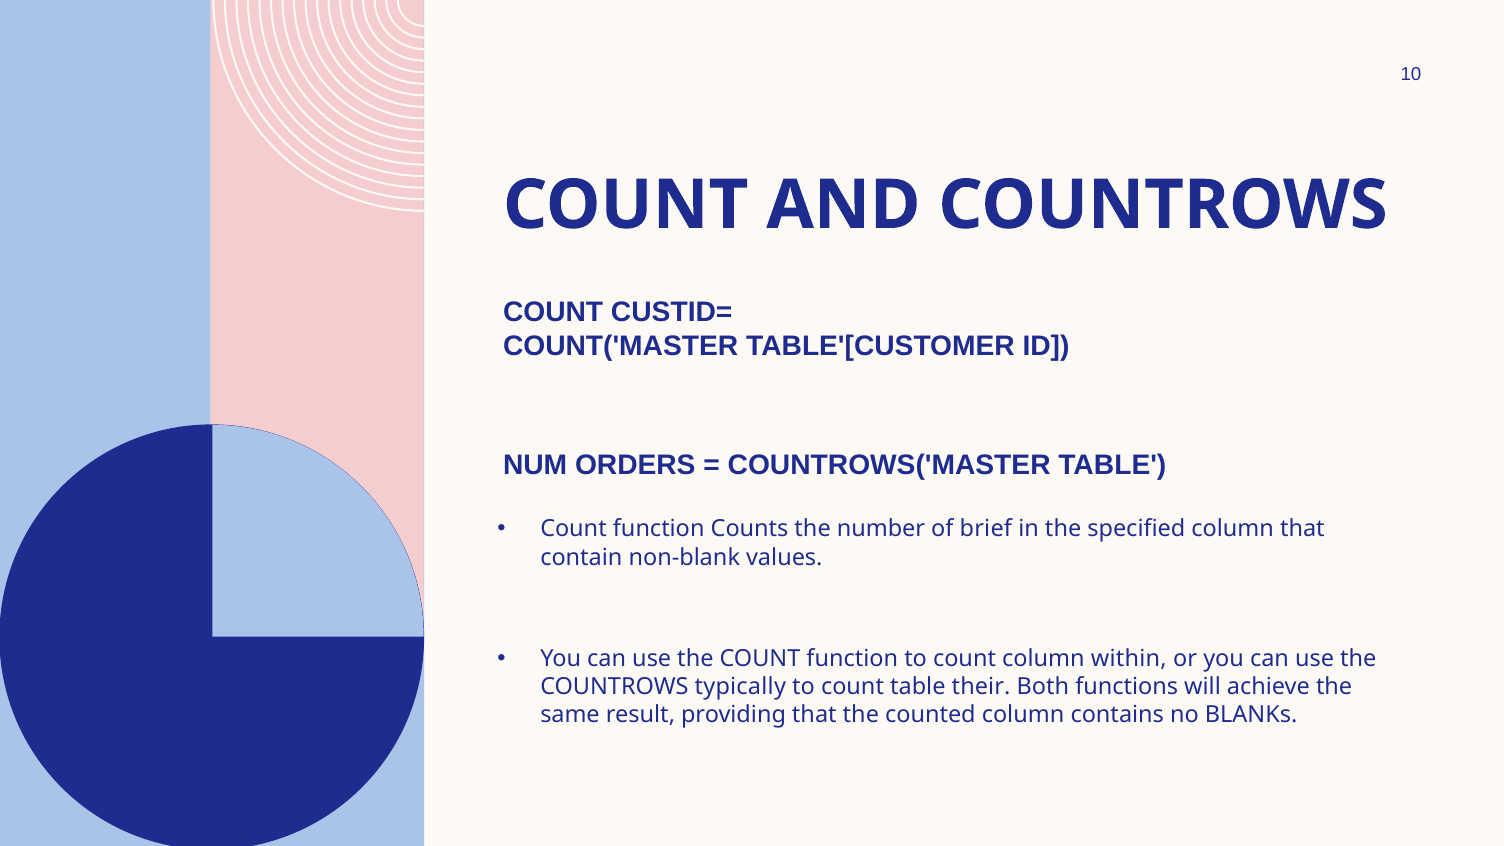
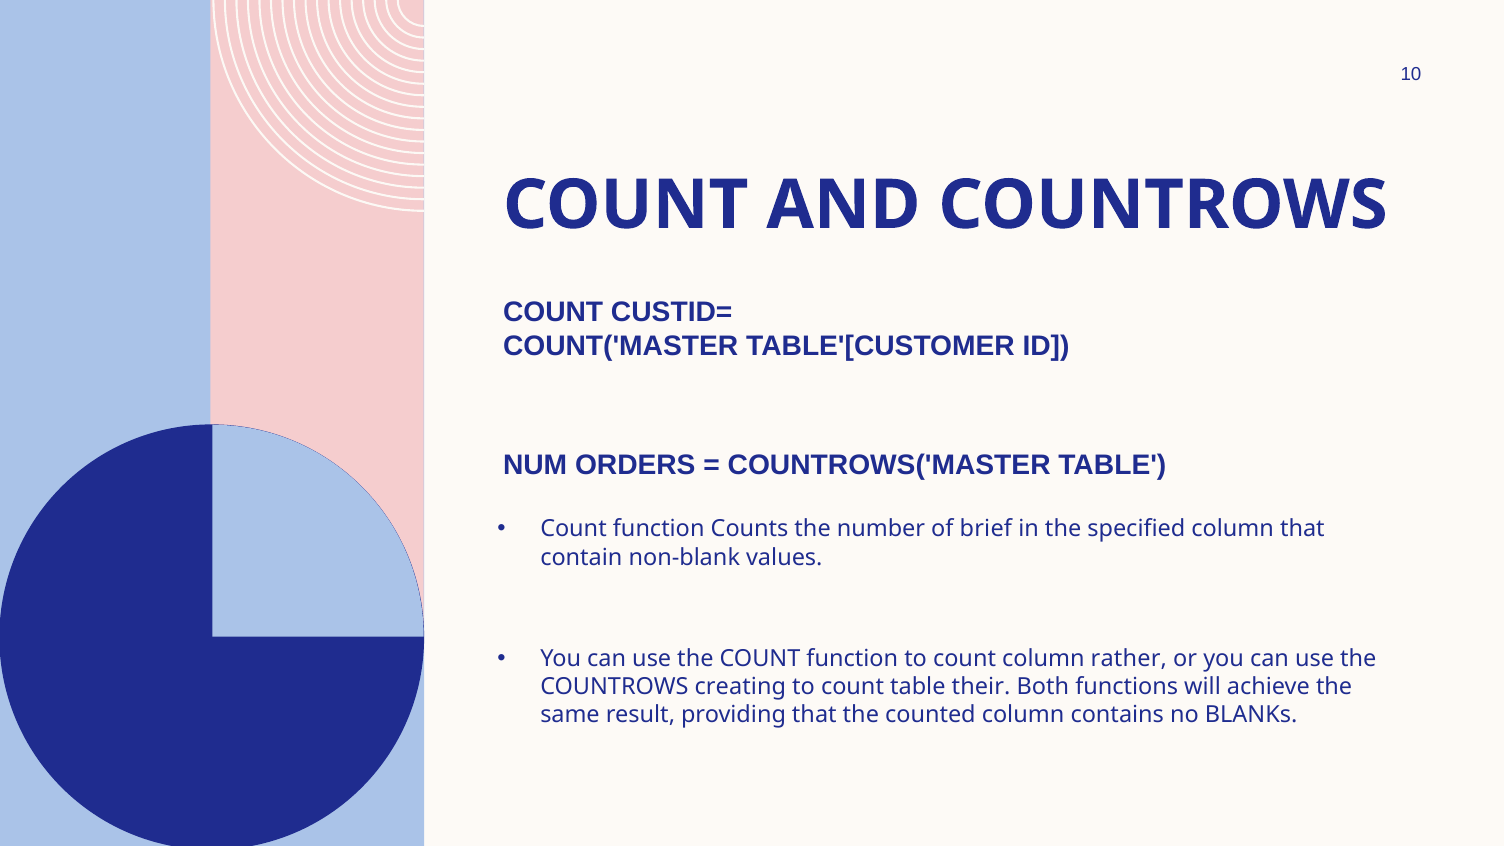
within: within -> rather
typically: typically -> creating
